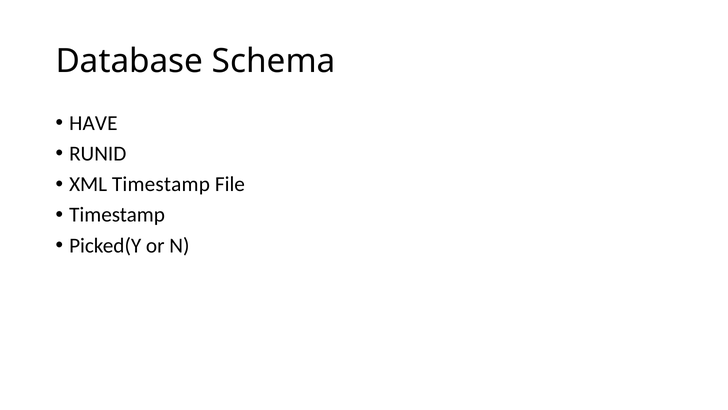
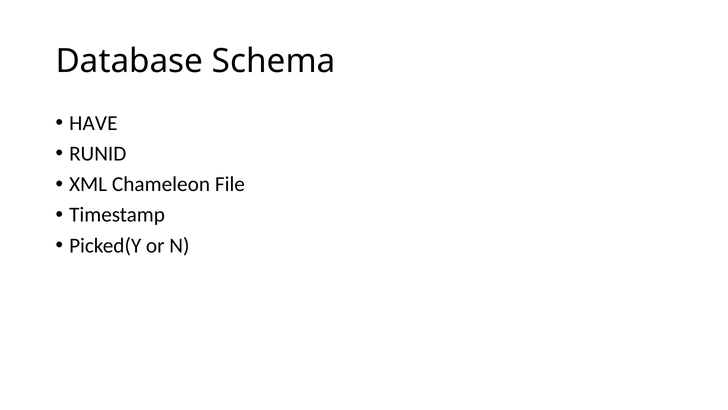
XML Timestamp: Timestamp -> Chameleon
